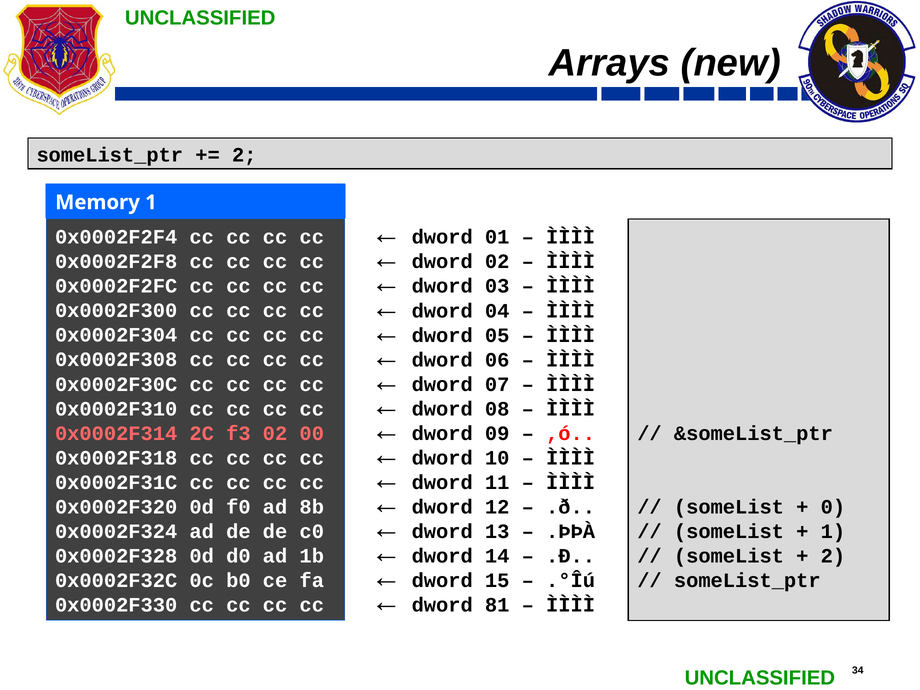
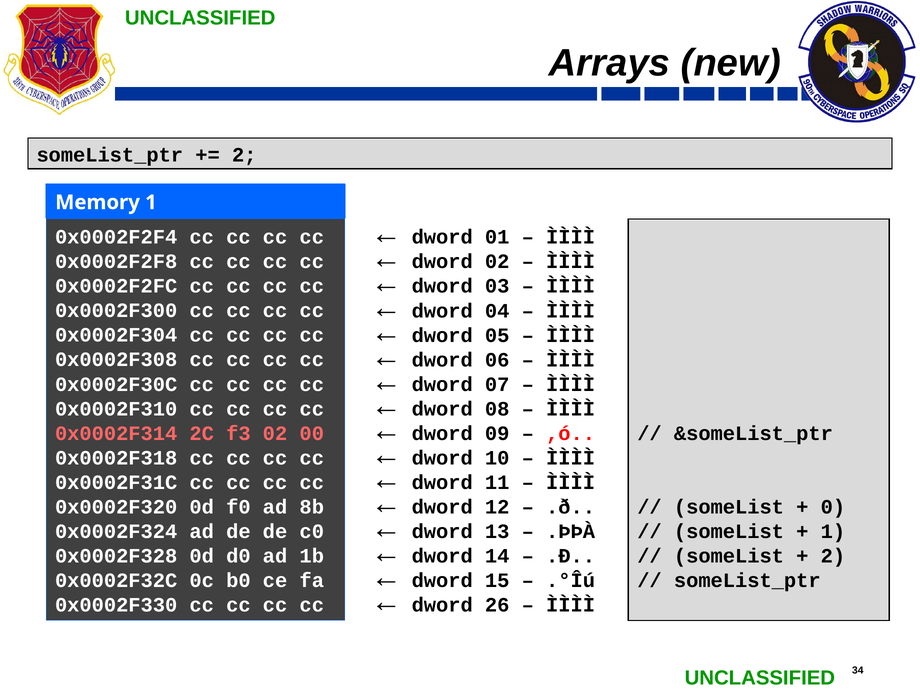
81: 81 -> 26
